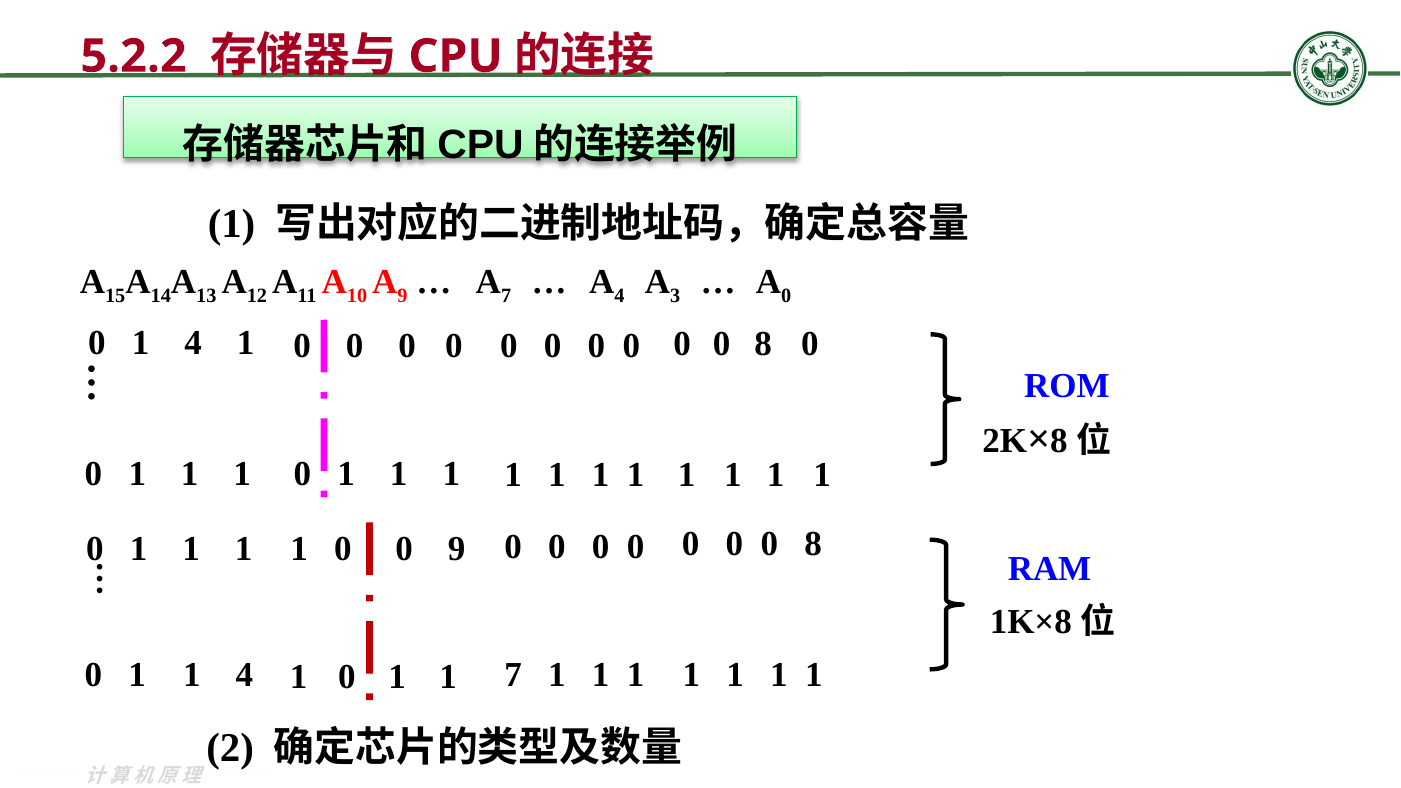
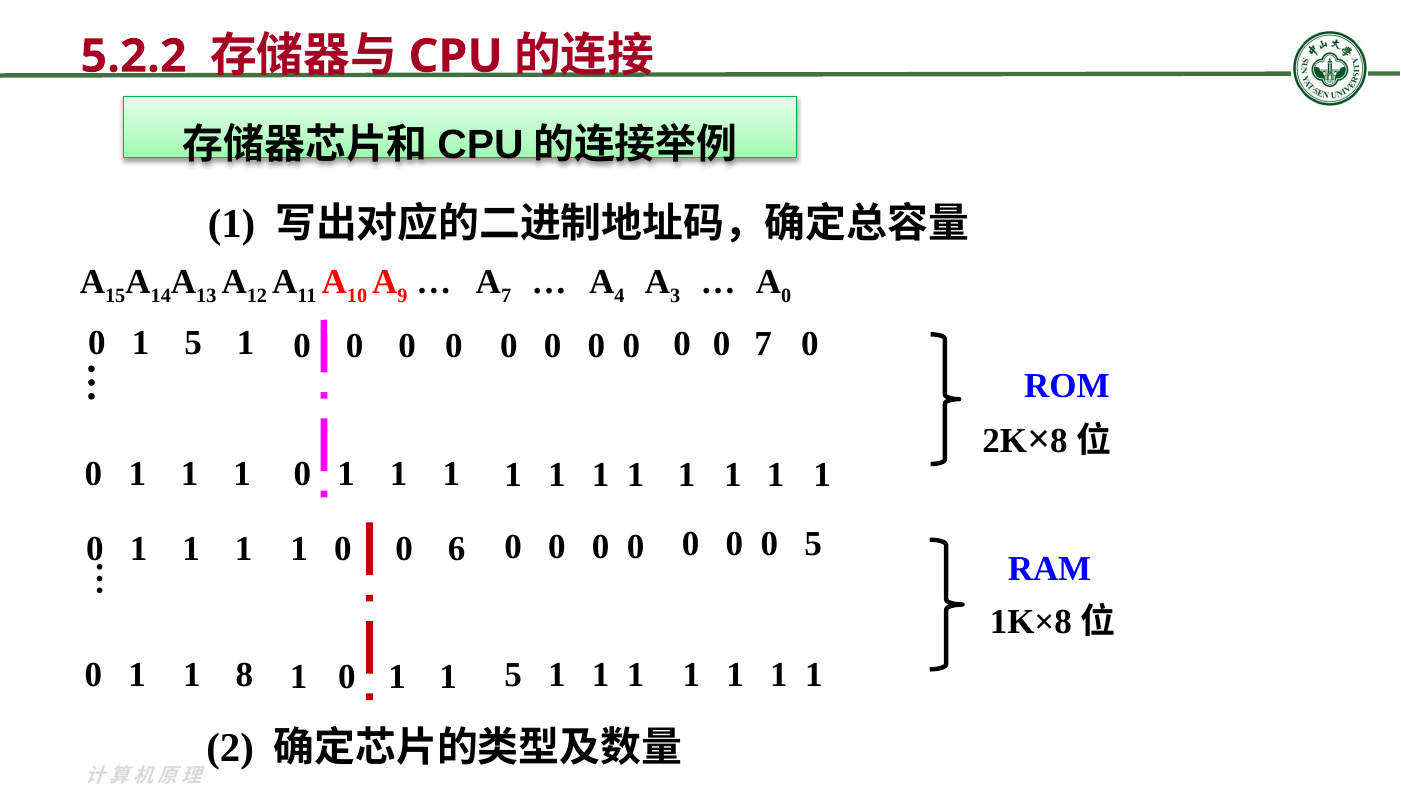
0 1 4: 4 -> 5
8 at (763, 344): 8 -> 7
0 9: 9 -> 6
8 at (813, 544): 8 -> 5
1 1 4: 4 -> 8
1 1 7: 7 -> 5
